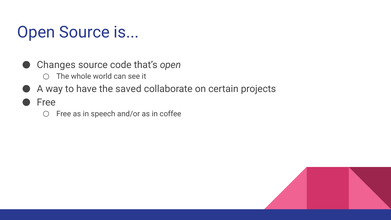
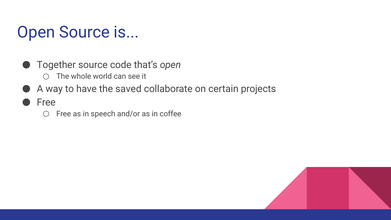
Changes: Changes -> Together
